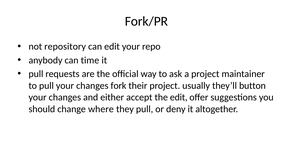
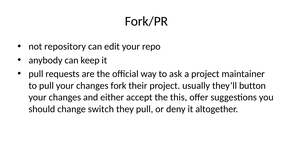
time: time -> keep
the edit: edit -> this
where: where -> switch
